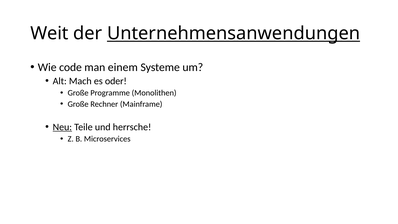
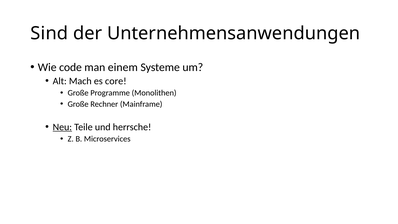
Weit: Weit -> Sind
Unternehmensanwendungen underline: present -> none
oder: oder -> core
